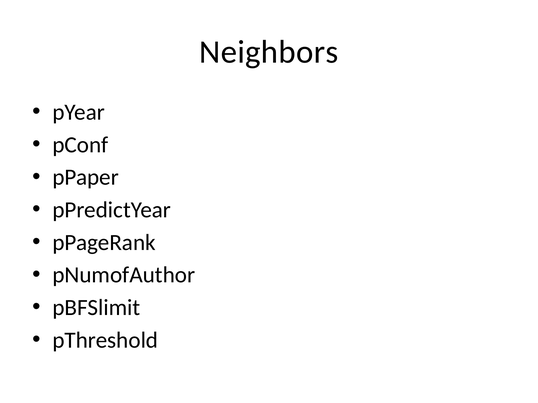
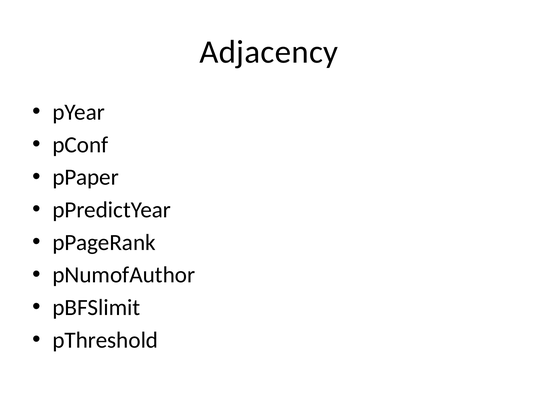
Neighbors: Neighbors -> Adjacency
